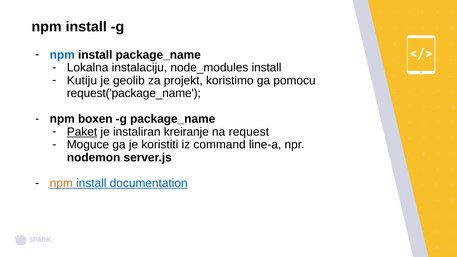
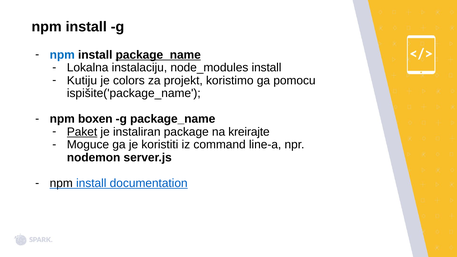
package_name at (158, 55) underline: none -> present
geolib: geolib -> colors
request('package_name: request('package_name -> ispišite('package_name
kreiranje: kreiranje -> package
request: request -> kreirajte
npm at (61, 183) colour: orange -> black
